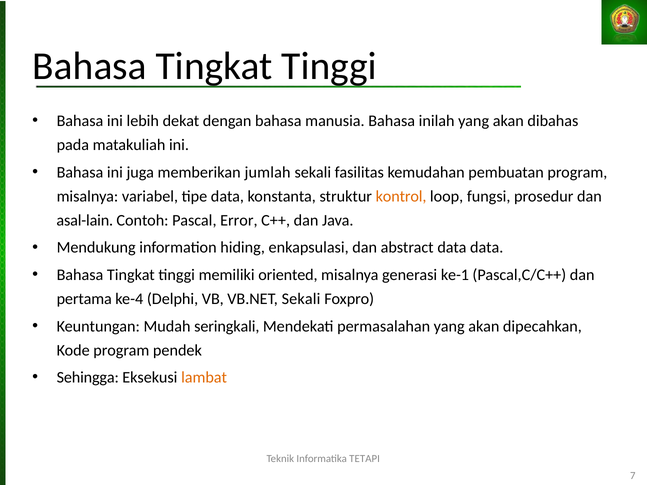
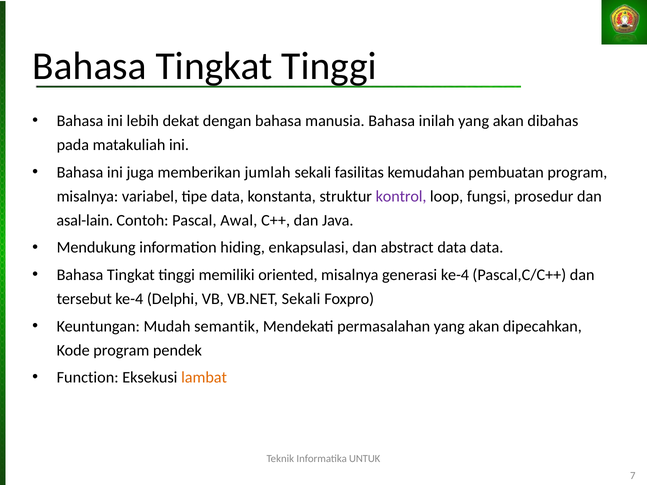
kontrol colour: orange -> purple
Error: Error -> Awal
generasi ke-1: ke-1 -> ke-4
pertama: pertama -> tersebut
seringkali: seringkali -> semantik
Sehingga: Sehingga -> Function
TETAPI: TETAPI -> UNTUK
